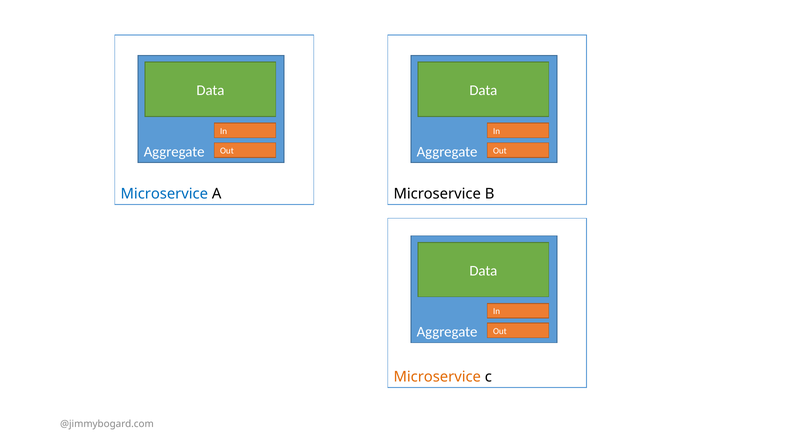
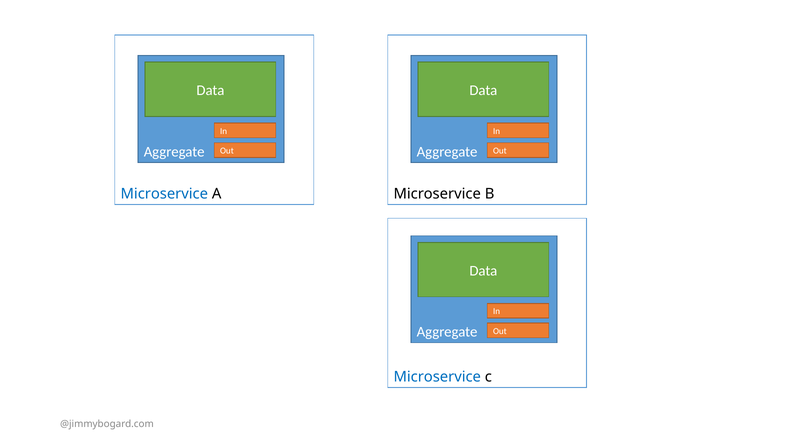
Microservice at (437, 377) colour: orange -> blue
